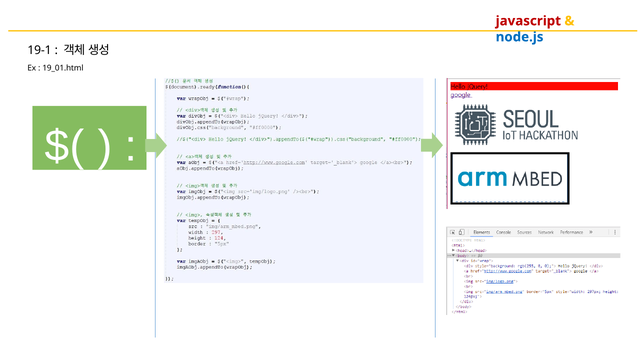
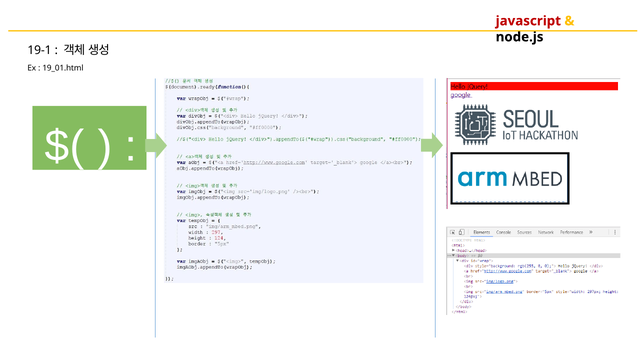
node.js colour: blue -> black
